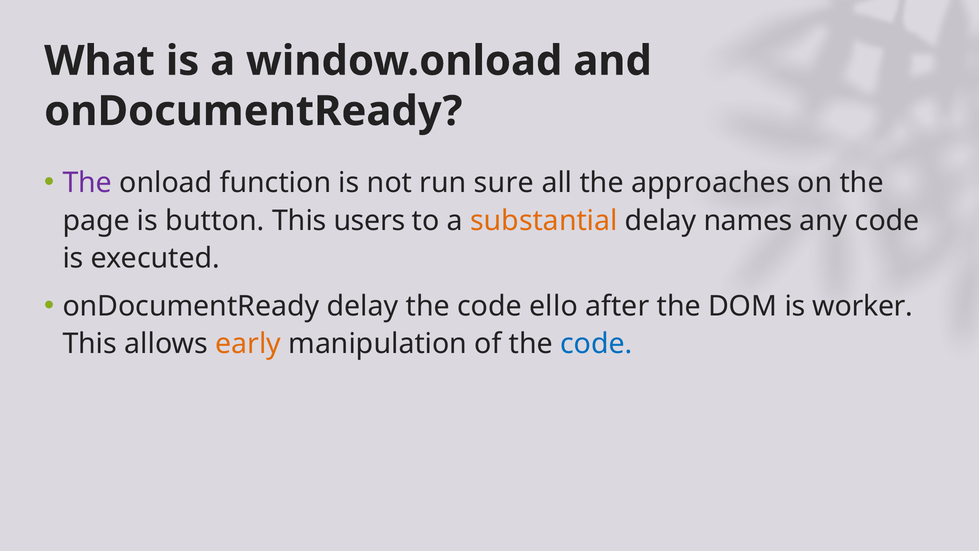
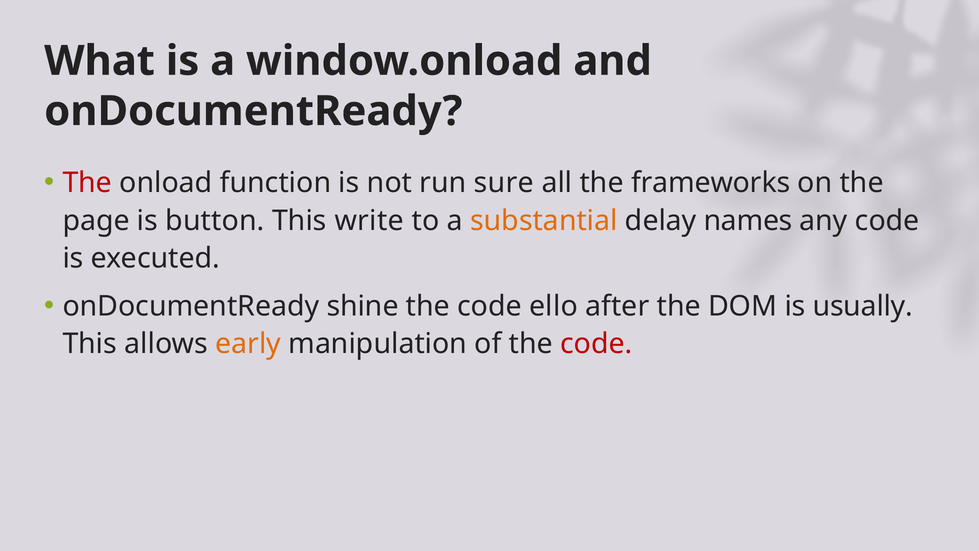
The at (87, 183) colour: purple -> red
approaches: approaches -> frameworks
users: users -> write
onDocumentReady delay: delay -> shine
worker: worker -> usually
code at (596, 344) colour: blue -> red
